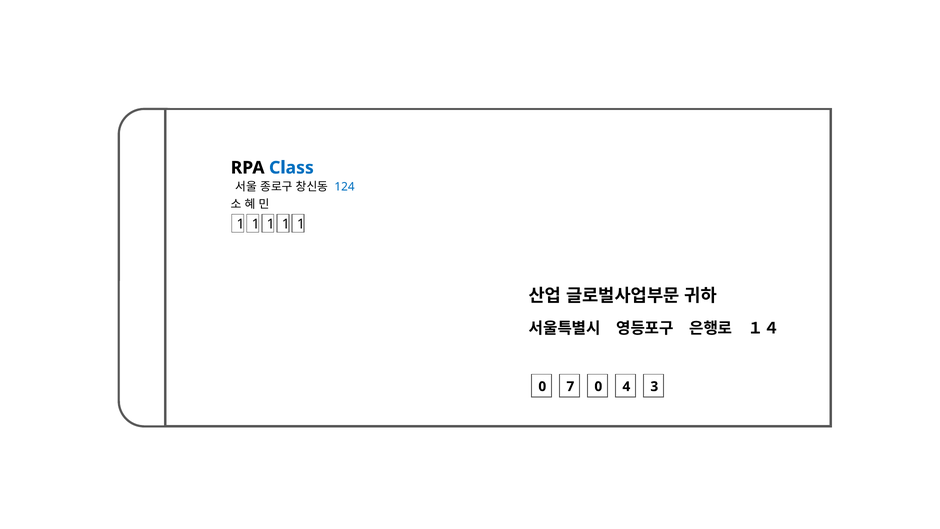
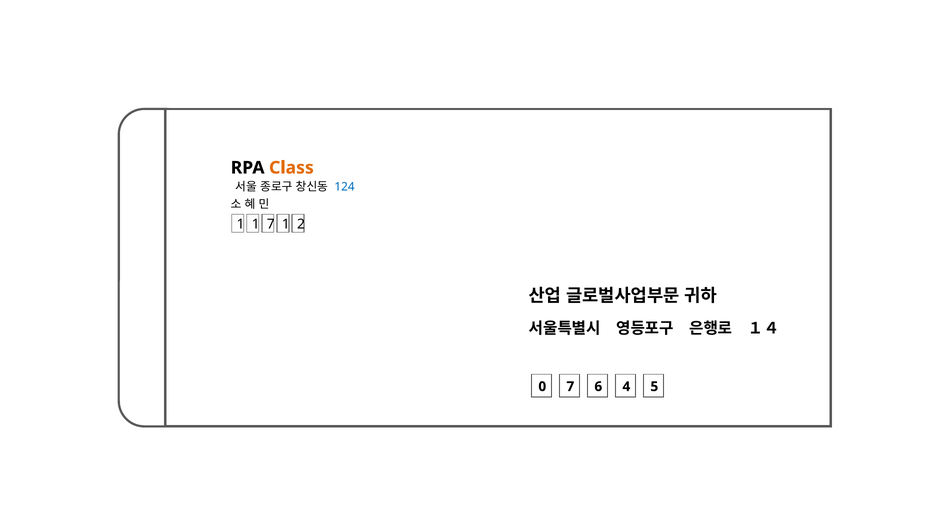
Class colour: blue -> orange
1 at (271, 224): 1 -> 7
1 at (301, 224): 1 -> 2
7 0: 0 -> 6
3: 3 -> 5
